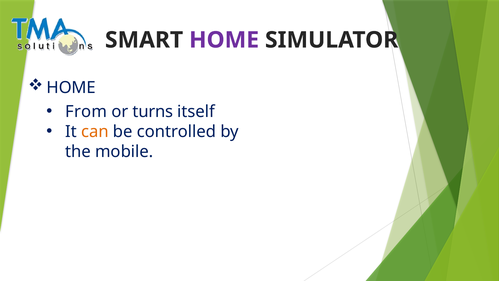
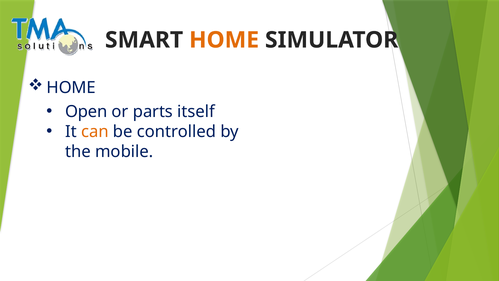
HOME at (224, 40) colour: purple -> orange
From: From -> Open
turns: turns -> parts
